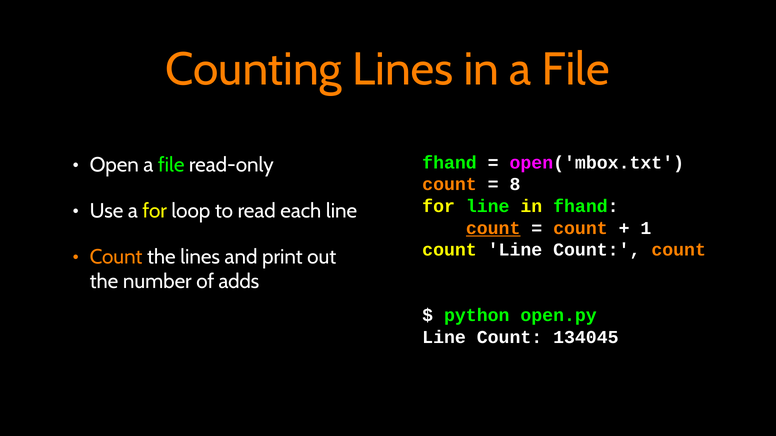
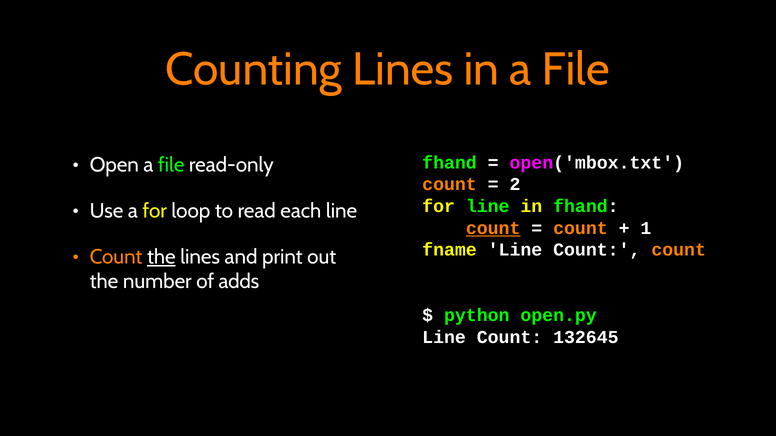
8: 8 -> 2
count at (450, 250): count -> fname
the at (161, 257) underline: none -> present
134045: 134045 -> 132645
